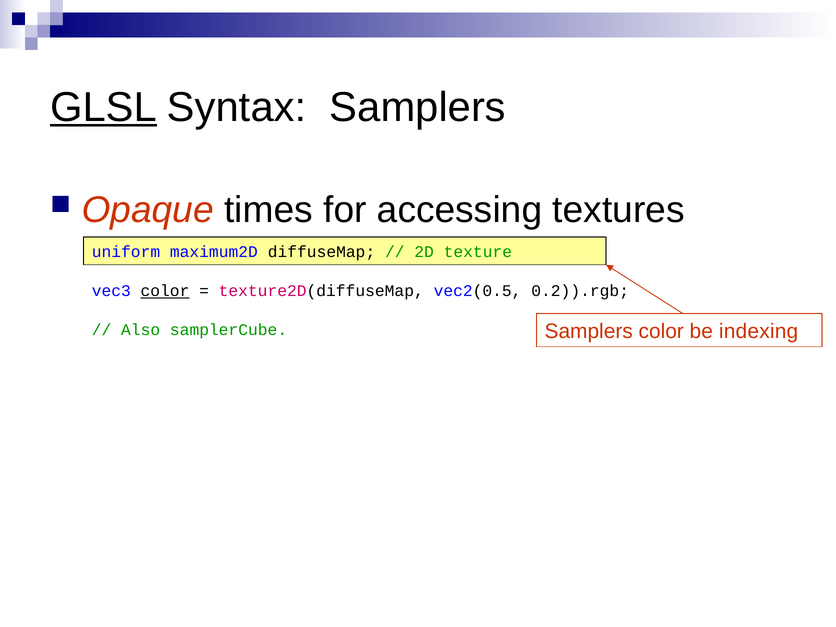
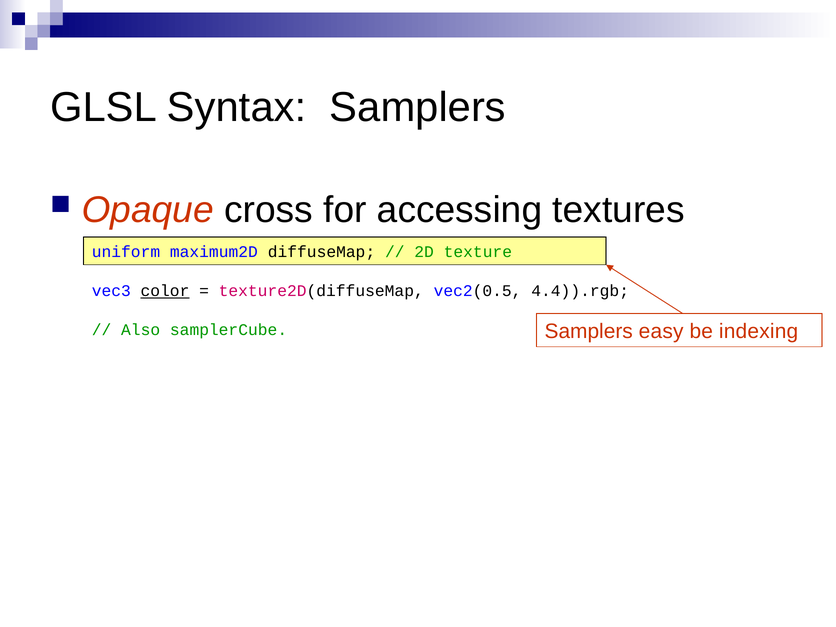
GLSL underline: present -> none
times: times -> cross
0.2)).rgb: 0.2)).rgb -> 4.4)).rgb
Samplers color: color -> easy
